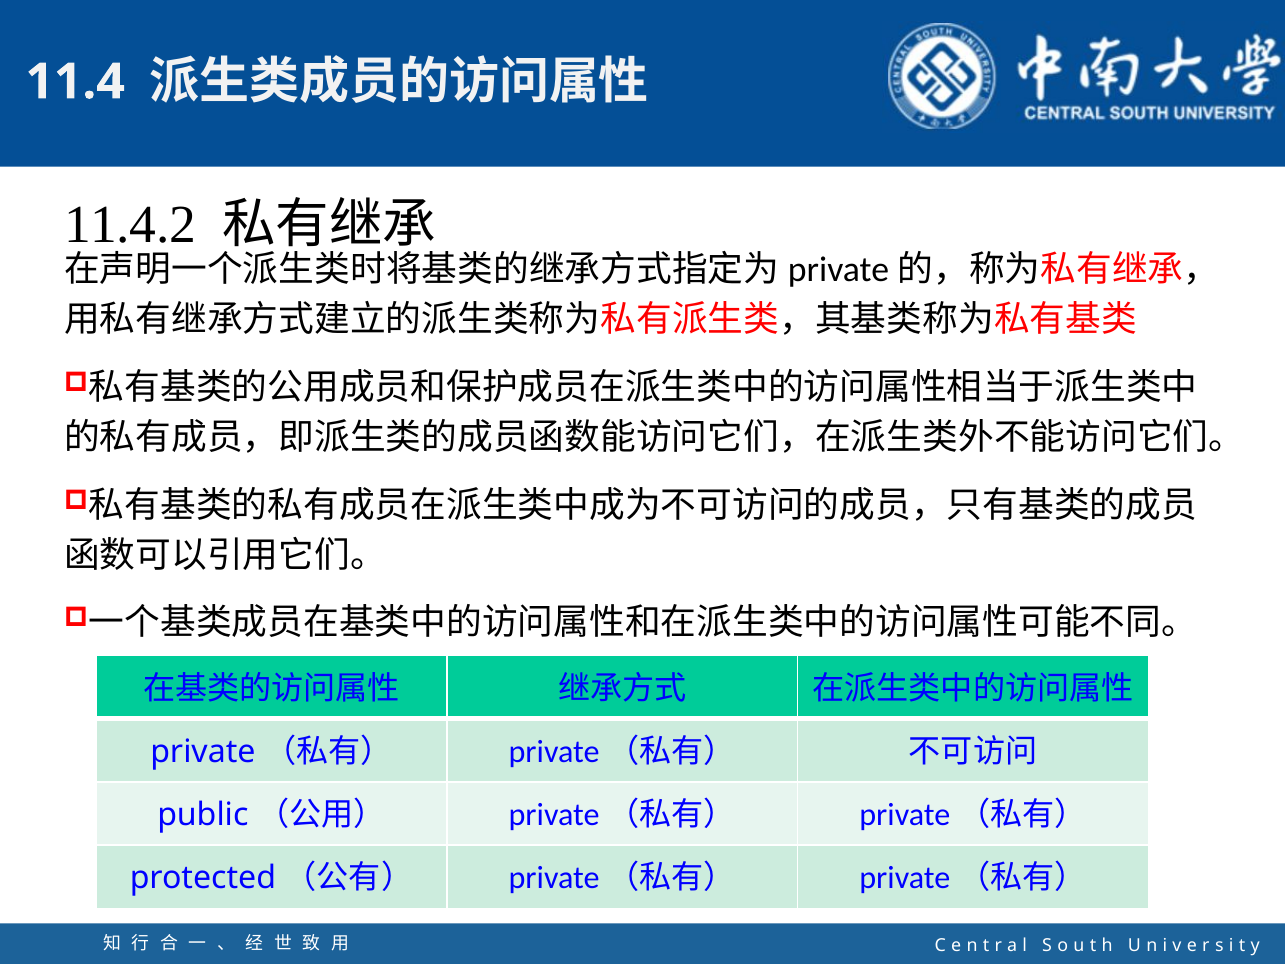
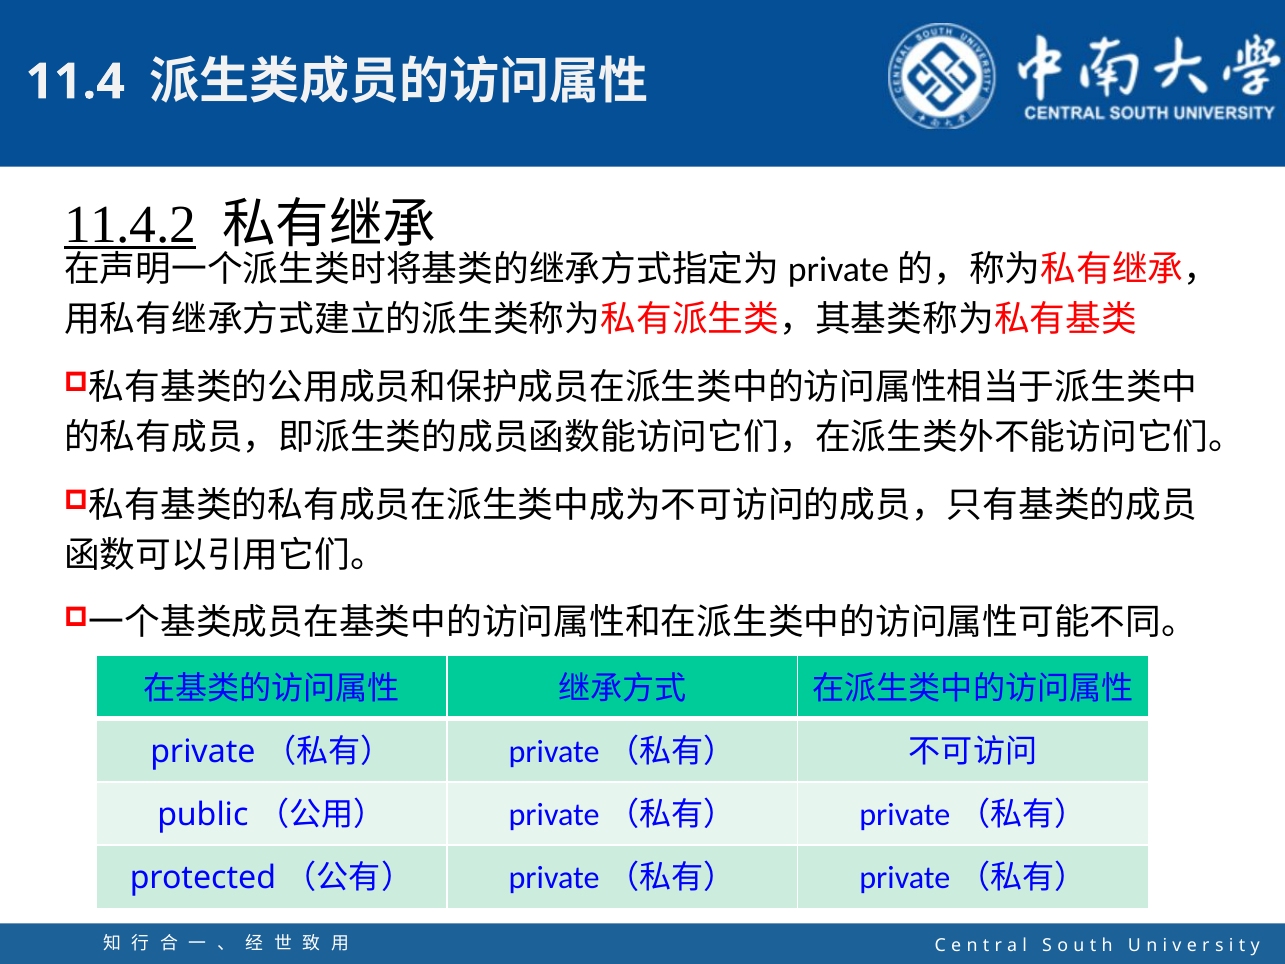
11.4.2 underline: none -> present
